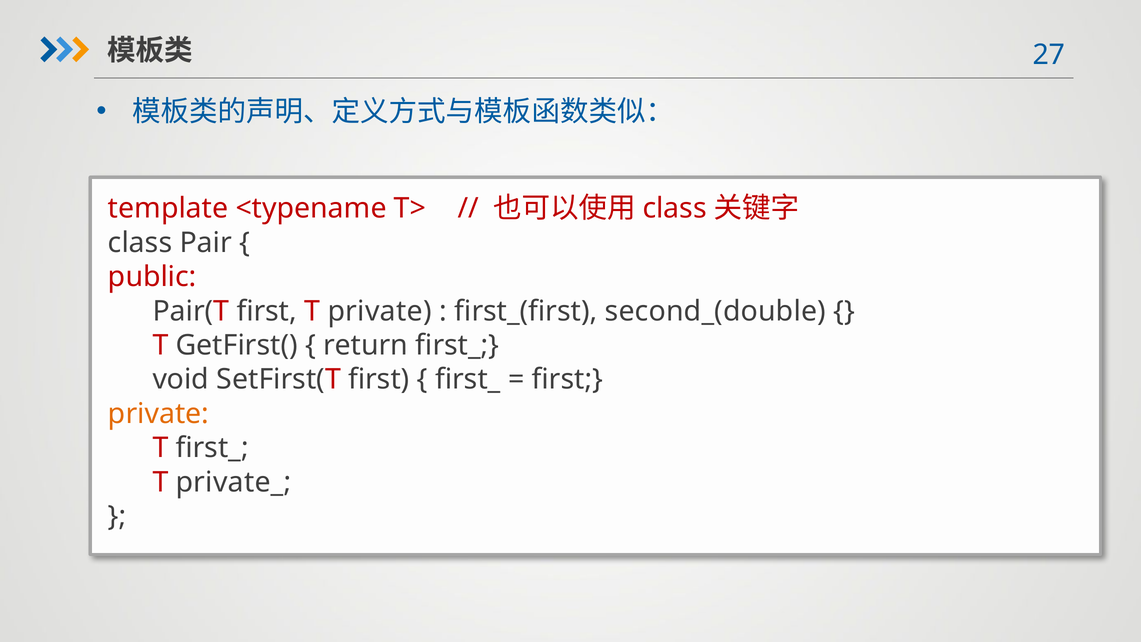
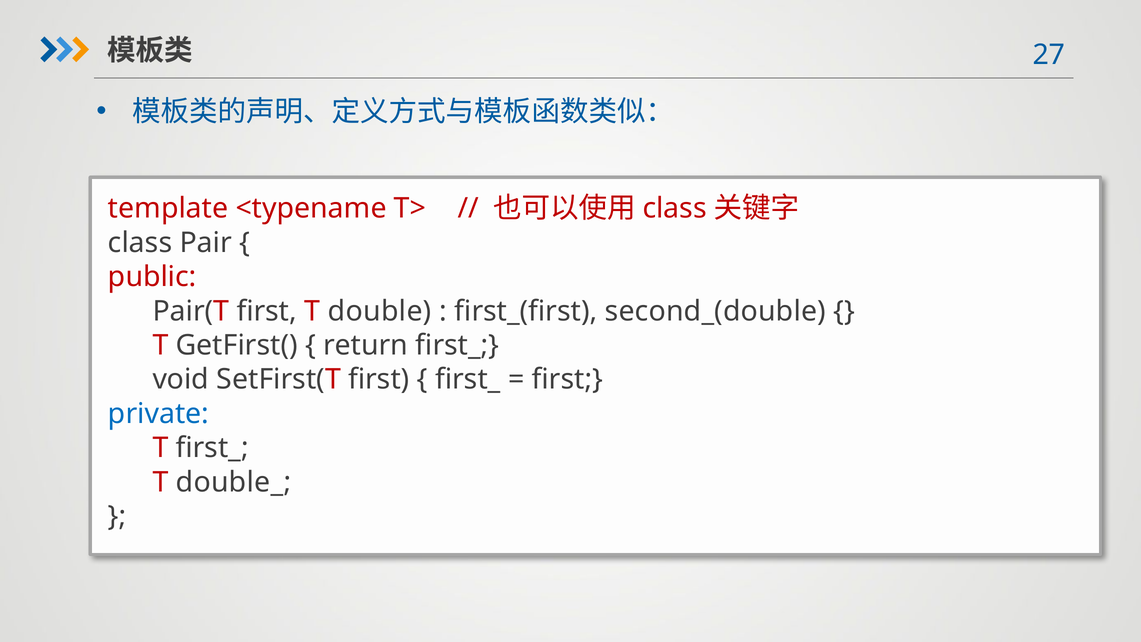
T private: private -> double
private at (159, 414) colour: orange -> blue
private_: private_ -> double_
